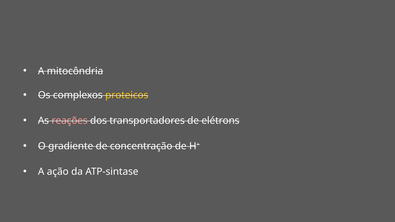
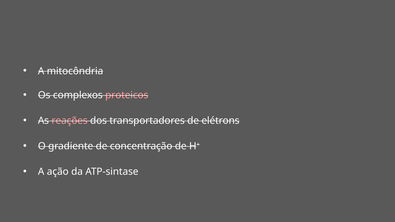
proteicos colour: yellow -> pink
